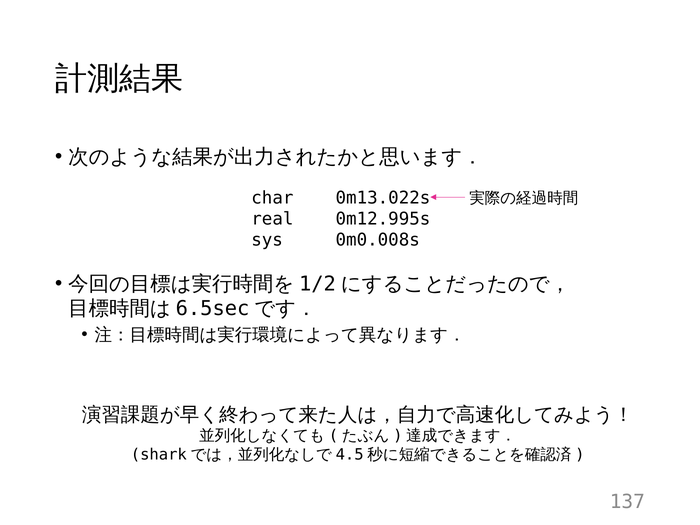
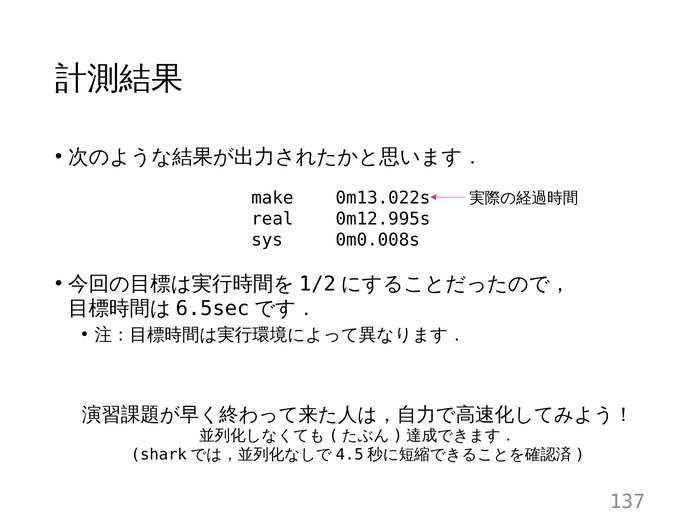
char: char -> make
